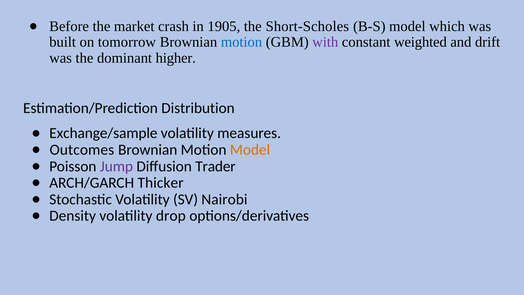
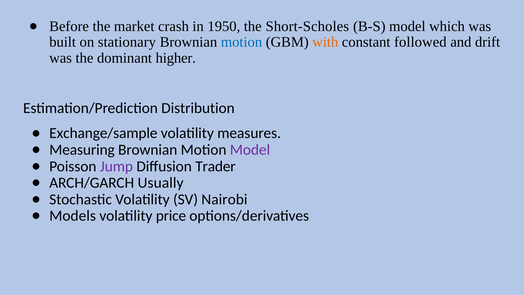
1905: 1905 -> 1950
tomorrow: tomorrow -> stationary
with colour: purple -> orange
weighted: weighted -> followed
Outcomes: Outcomes -> Measuring
Model at (250, 150) colour: orange -> purple
Thicker: Thicker -> Usually
Density: Density -> Models
drop: drop -> price
